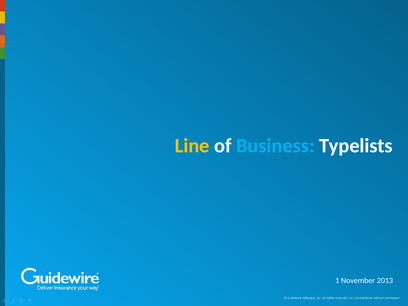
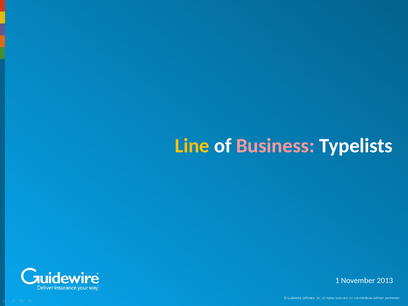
Business colour: light blue -> pink
